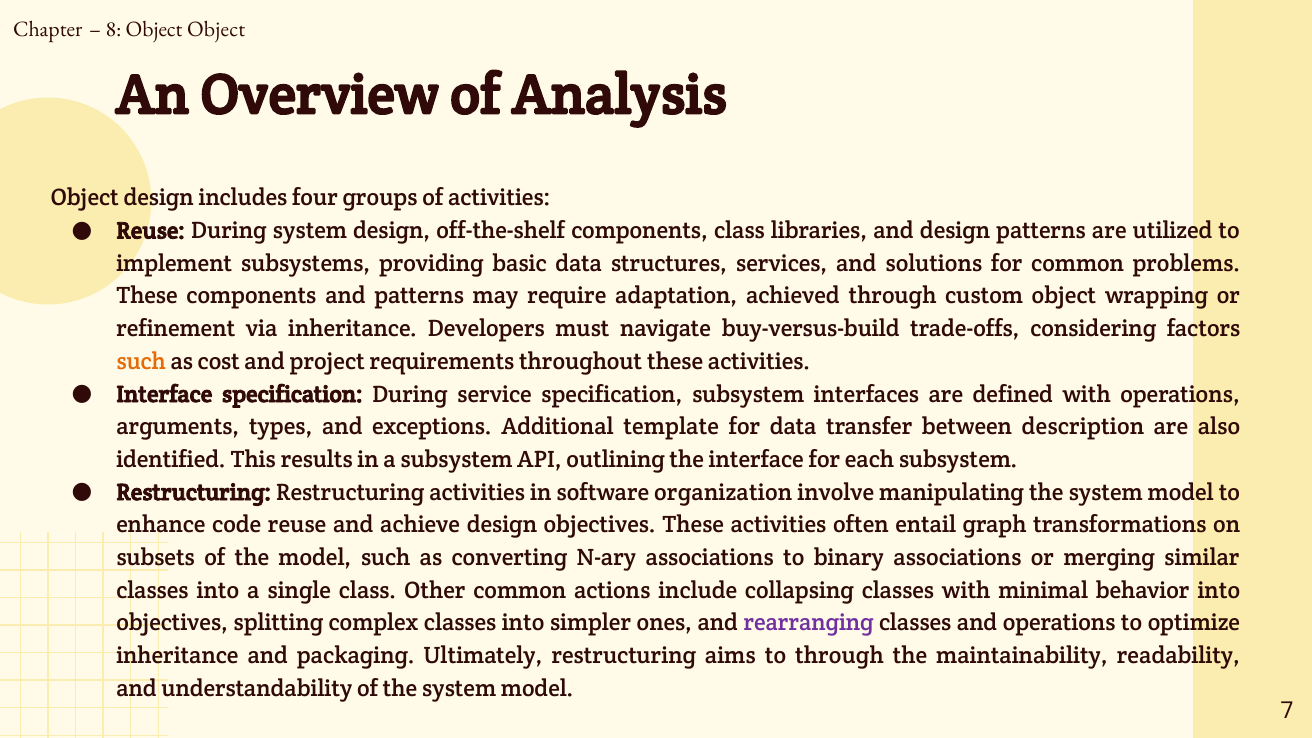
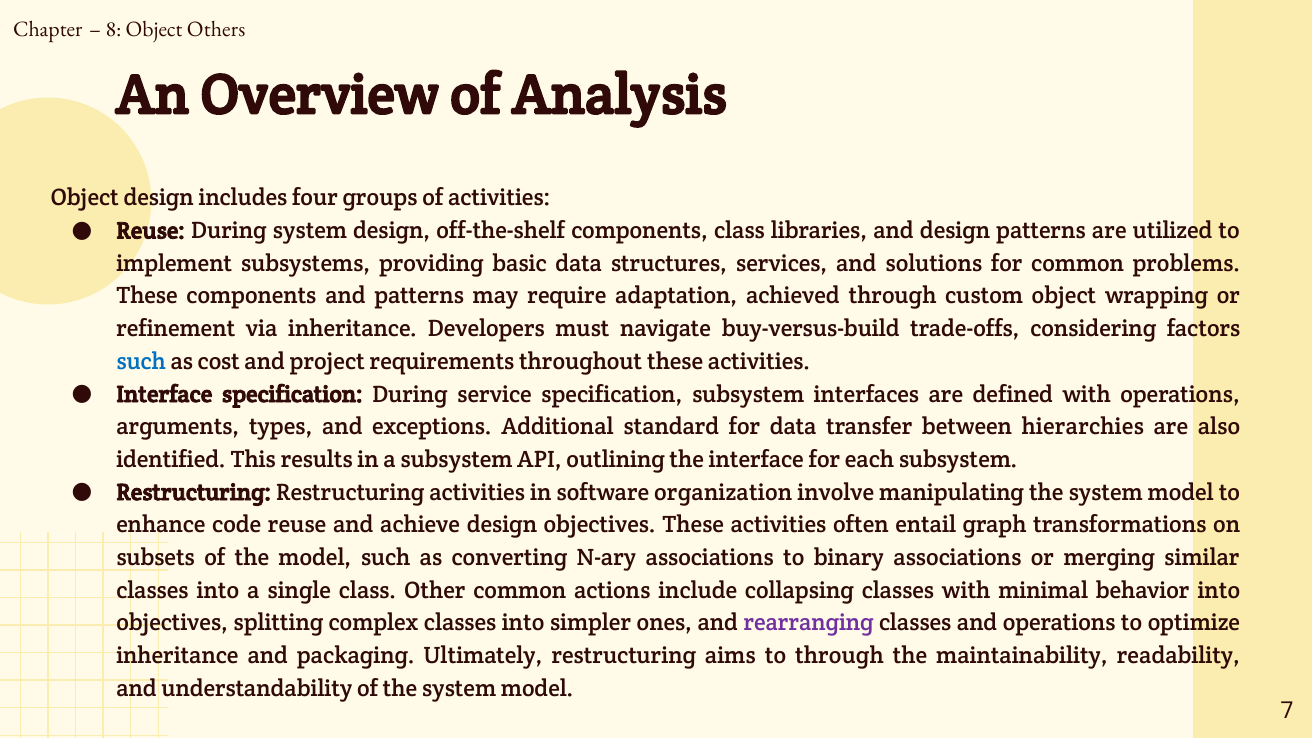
Object Object: Object -> Others
such at (141, 361) colour: orange -> blue
template: template -> standard
description: description -> hierarchies
